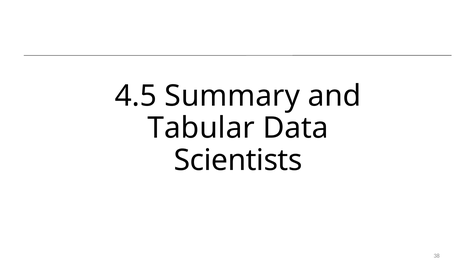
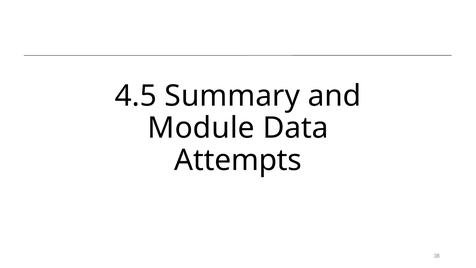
Tabular: Tabular -> Module
Scientists: Scientists -> Attempts
